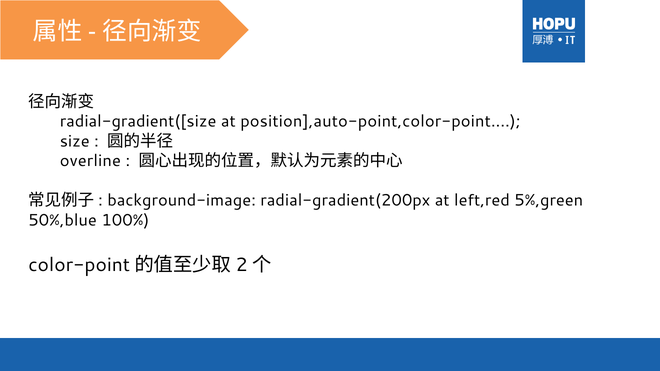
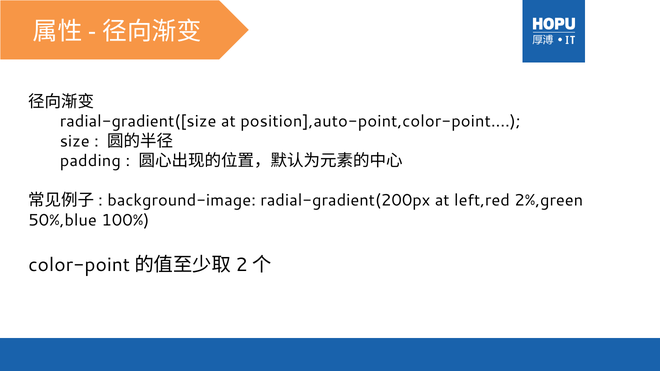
overline: overline -> padding
5%,green: 5%,green -> 2%,green
